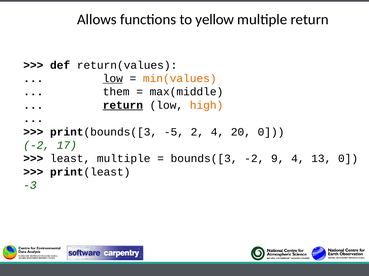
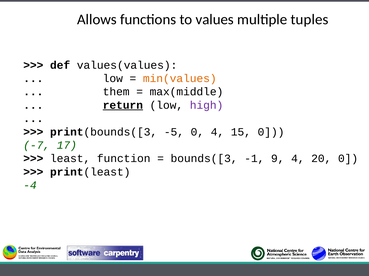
yellow: yellow -> values
multiple return: return -> tuples
return(values: return(values -> values(values
low at (113, 79) underline: present -> none
high colour: orange -> purple
-5 2: 2 -> 0
20: 20 -> 15
-2 at (37, 146): -2 -> -7
least multiple: multiple -> function
bounds([3 -2: -2 -> -1
13: 13 -> 20
-3: -3 -> -4
